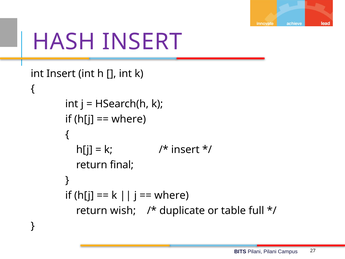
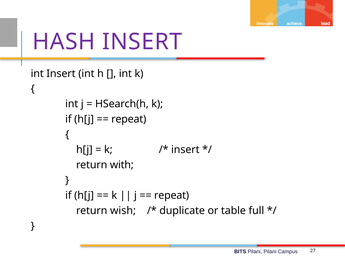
where at (129, 119): where -> repeat
final: final -> with
where at (172, 195): where -> repeat
